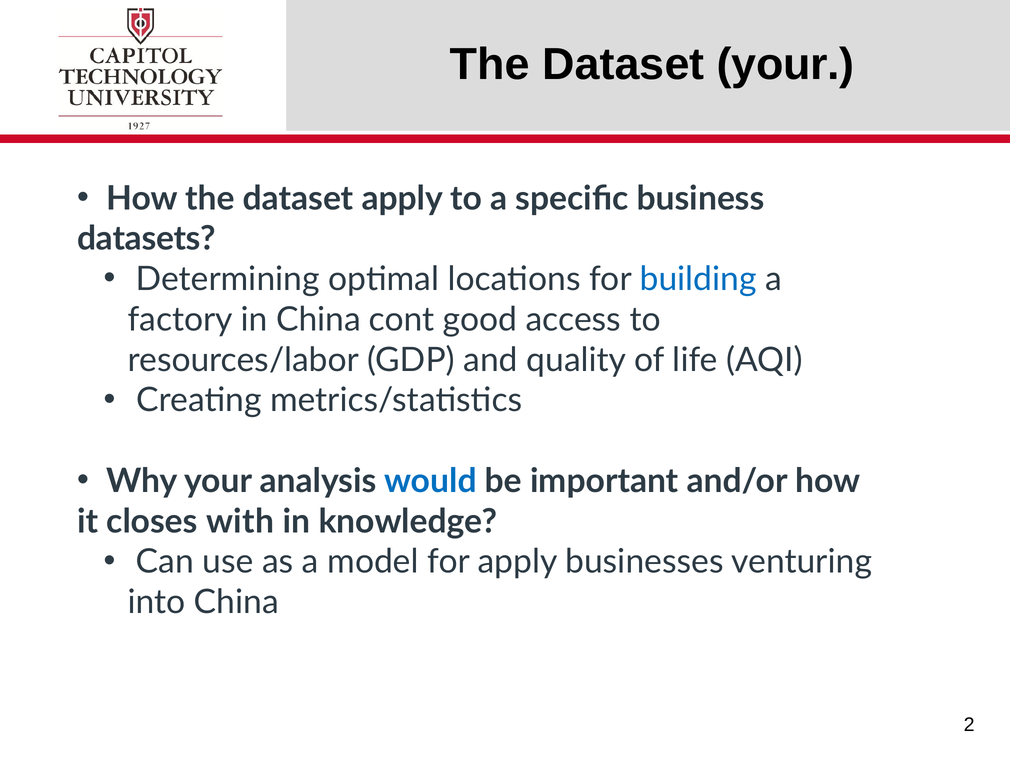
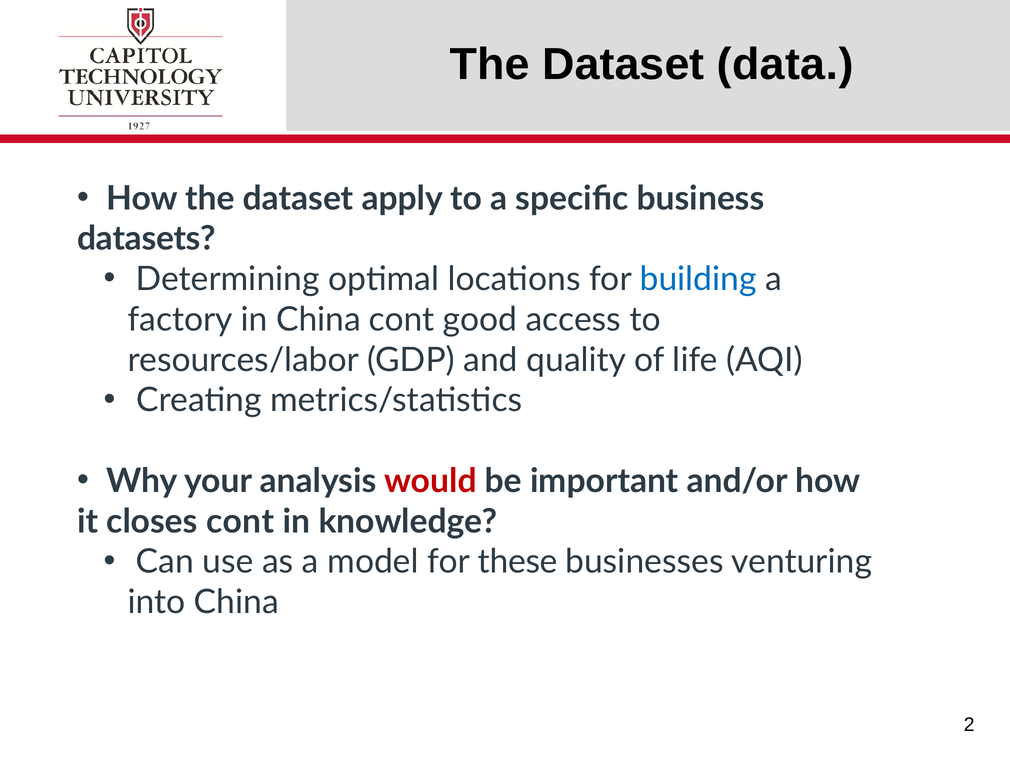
Dataset your: your -> data
would colour: blue -> red
closes with: with -> cont
for apply: apply -> these
